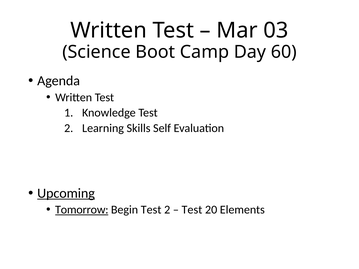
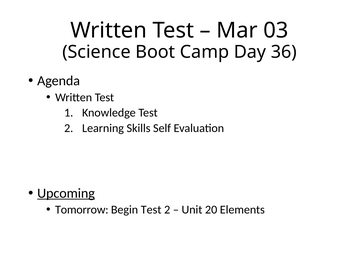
60: 60 -> 36
Tomorrow underline: present -> none
Test at (192, 210): Test -> Unit
